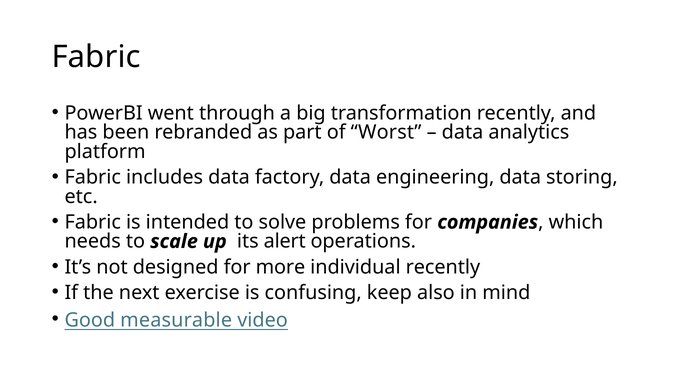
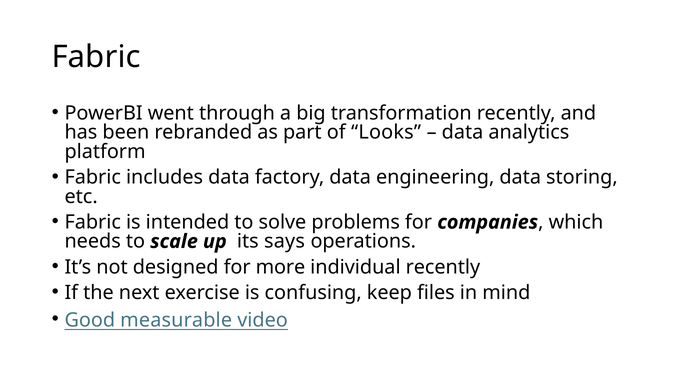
Worst: Worst -> Looks
alert: alert -> says
also: also -> files
